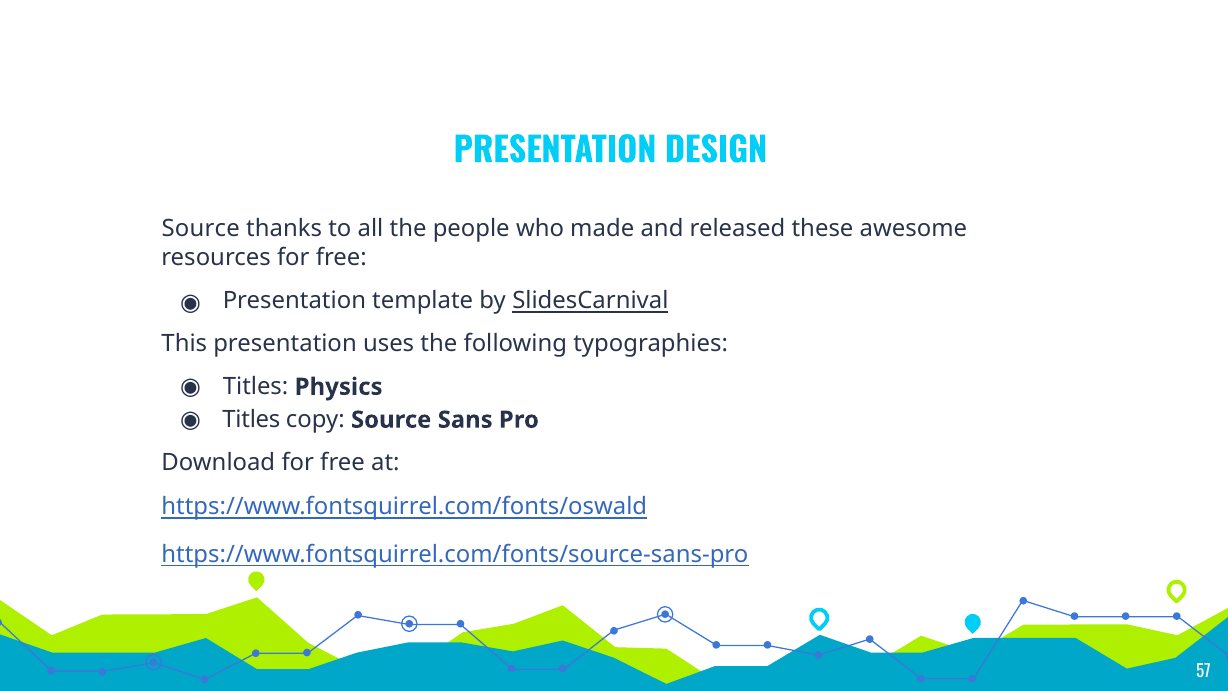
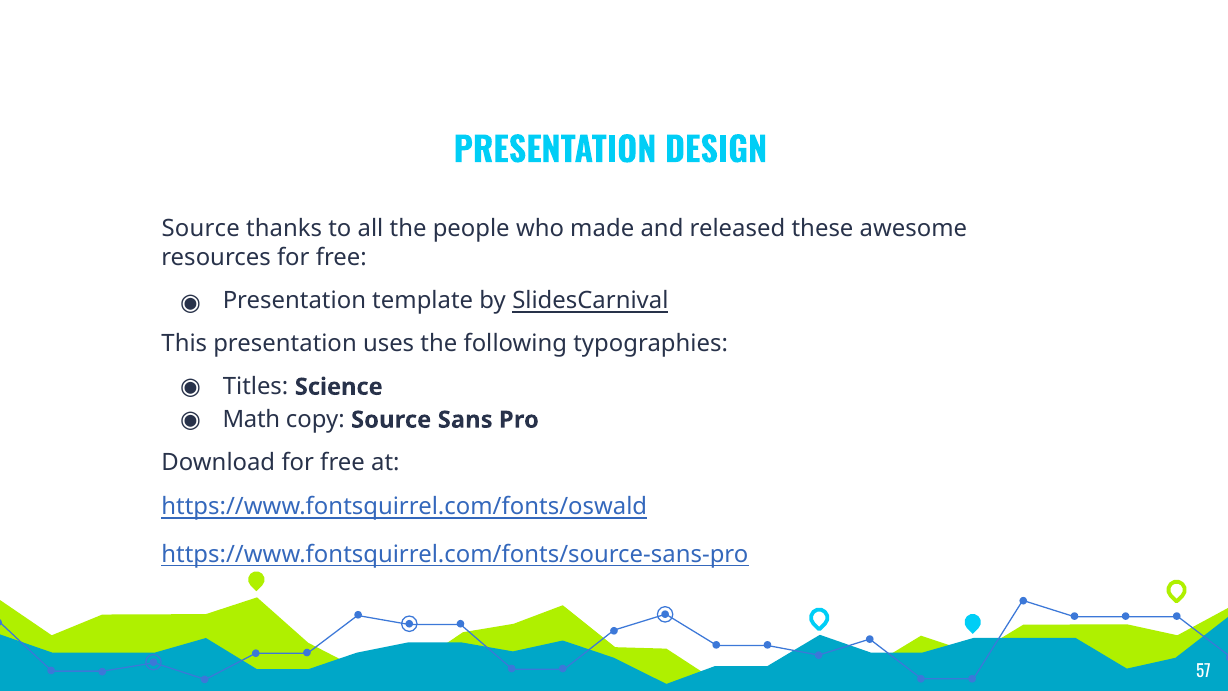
Physics: Physics -> Science
Titles at (251, 420): Titles -> Math
